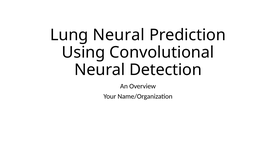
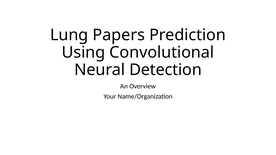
Lung Neural: Neural -> Papers
